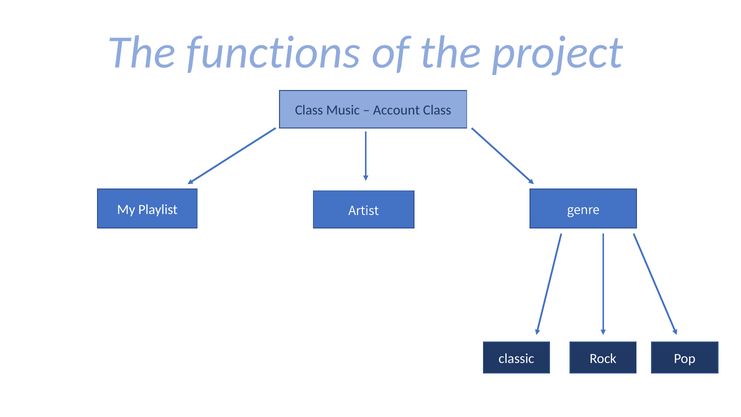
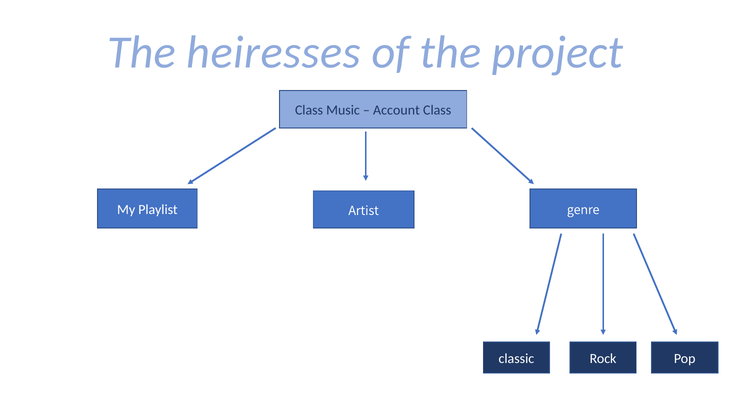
functions: functions -> heiresses
